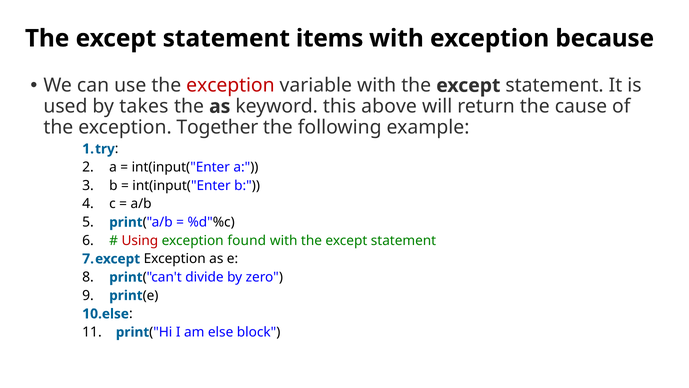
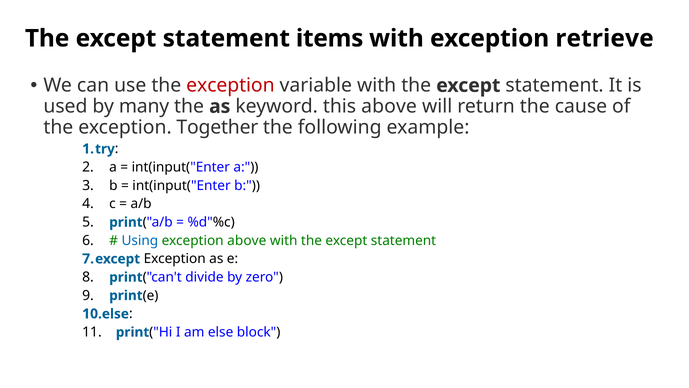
because: because -> retrieve
takes: takes -> many
Using colour: red -> blue
exception found: found -> above
